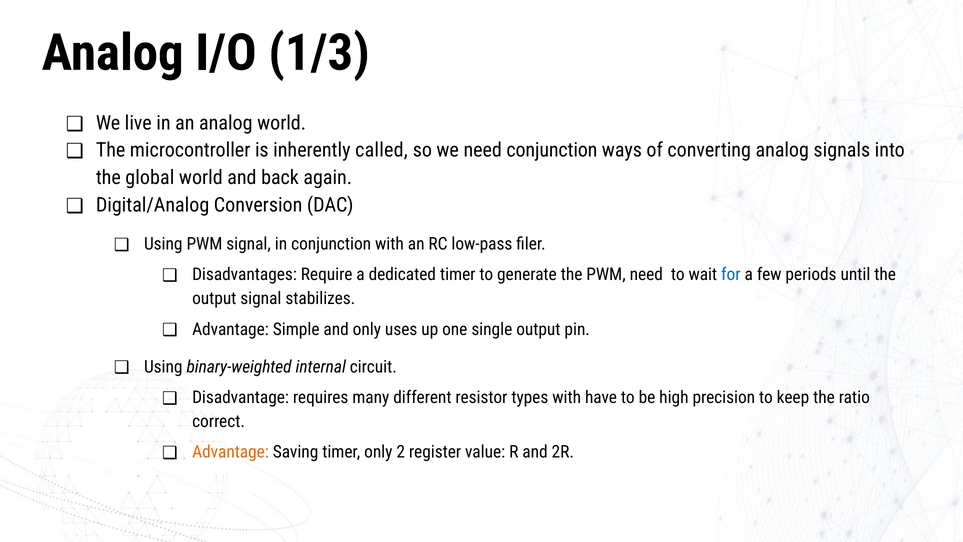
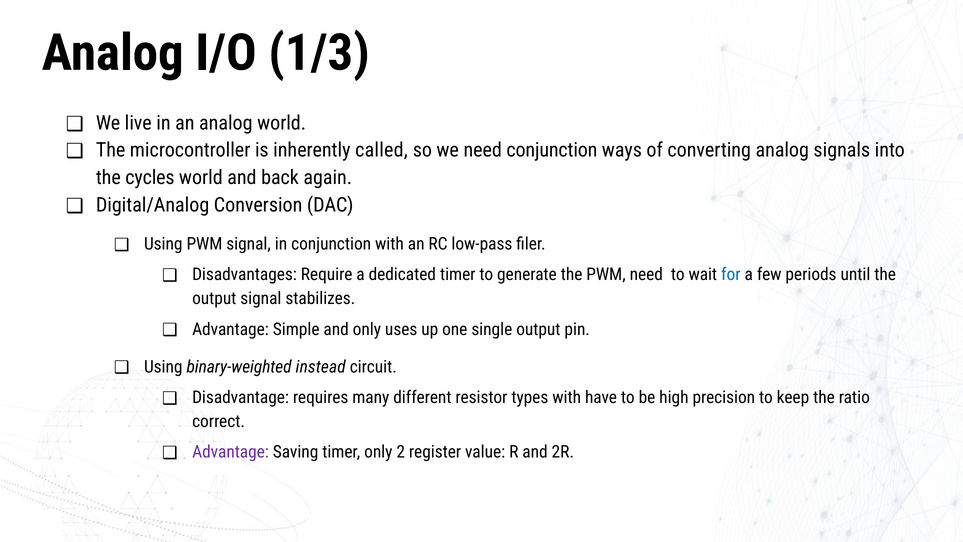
global: global -> cycles
internal: internal -> instead
Advantage at (231, 452) colour: orange -> purple
